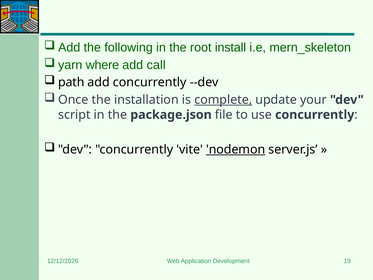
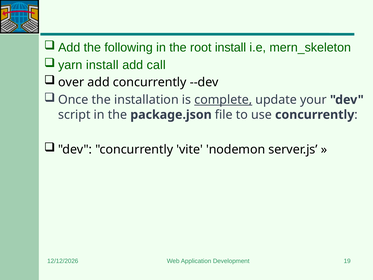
where at (102, 65): where -> install
path: path -> over
nodemon underline: present -> none
